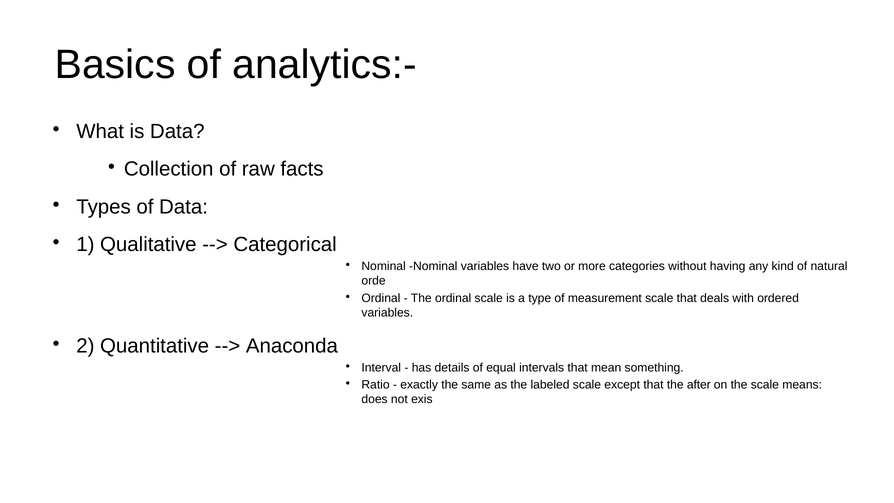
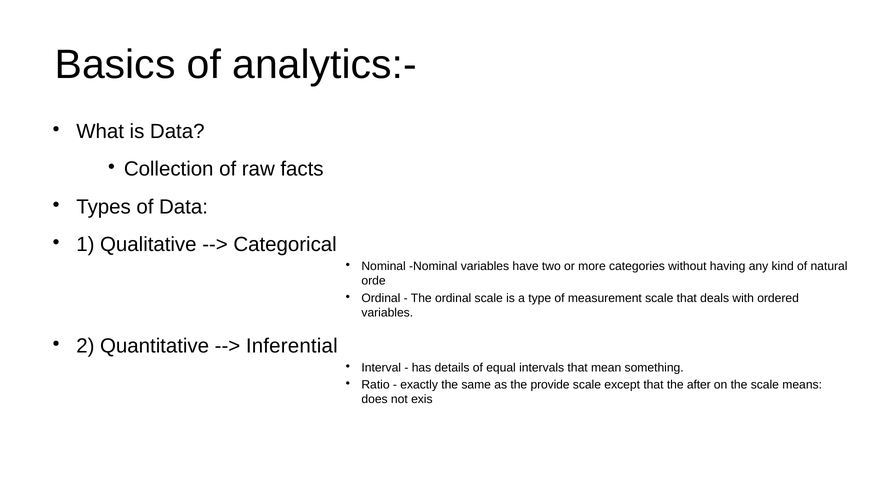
Anaconda: Anaconda -> Inferential
labeled: labeled -> provide
